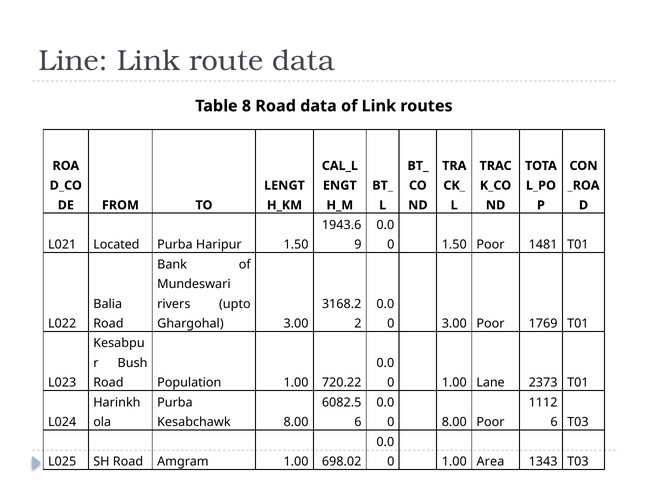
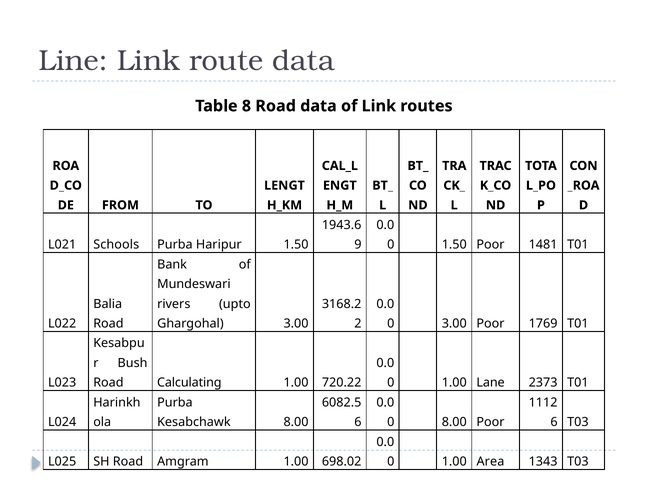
Located: Located -> Schools
Population: Population -> Calculating
